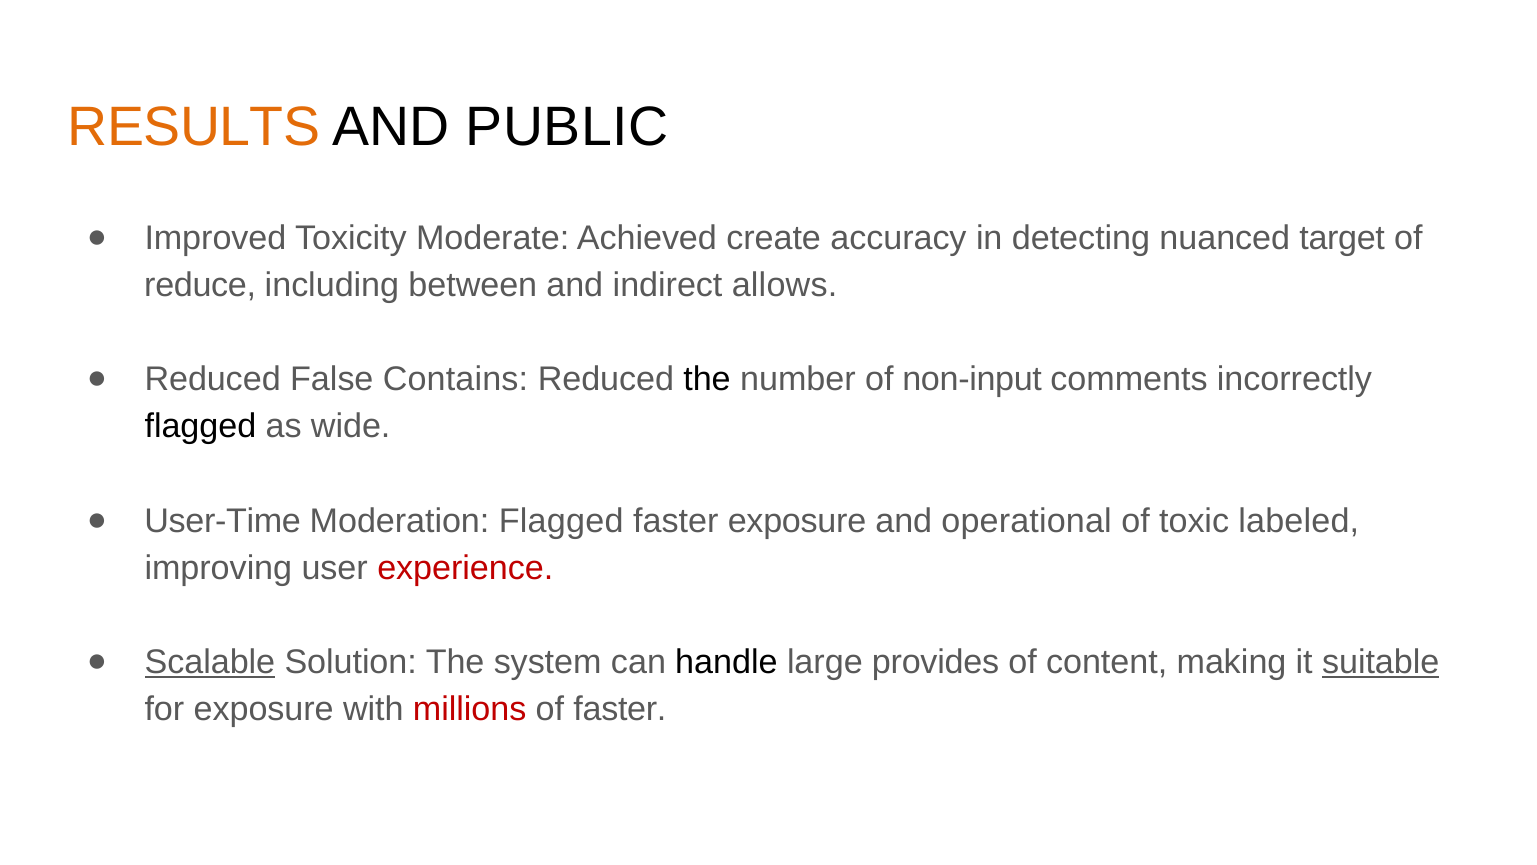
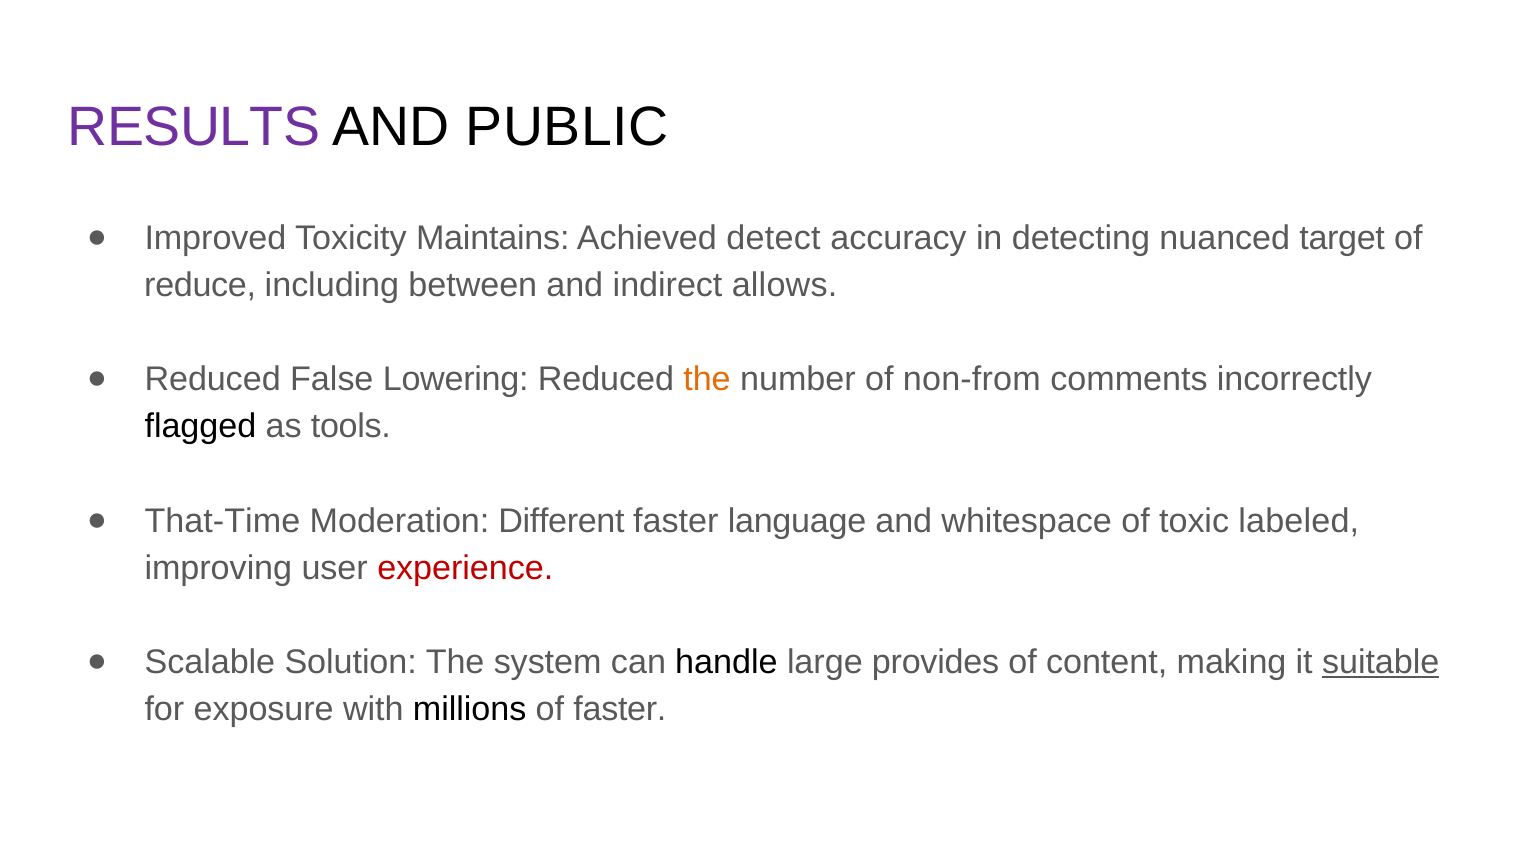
RESULTS colour: orange -> purple
Moderate: Moderate -> Maintains
create: create -> detect
Contains: Contains -> Lowering
the at (707, 379) colour: black -> orange
non-input: non-input -> non-from
wide: wide -> tools
User-Time: User-Time -> That-Time
Moderation Flagged: Flagged -> Different
faster exposure: exposure -> language
operational: operational -> whitespace
Scalable underline: present -> none
millions colour: red -> black
